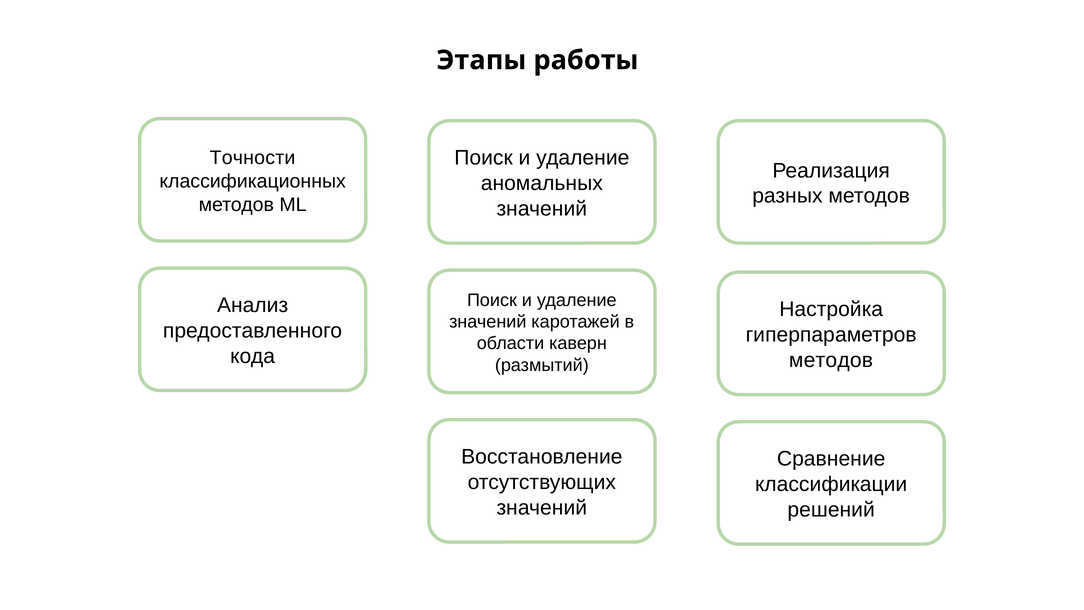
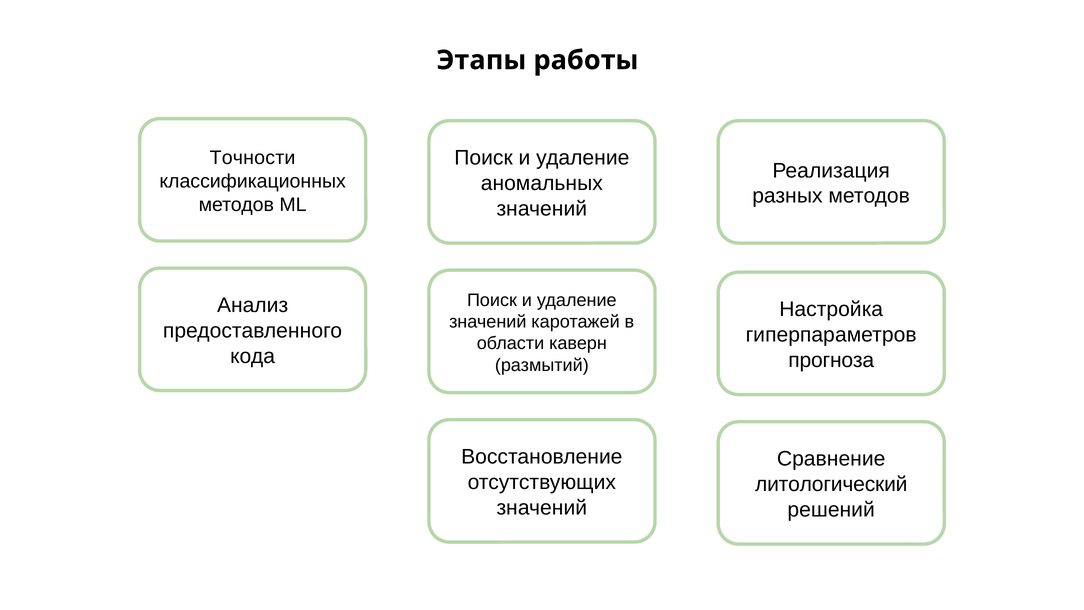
методов at (831, 360): методов -> прогноза
классификации: классификации -> литологический
